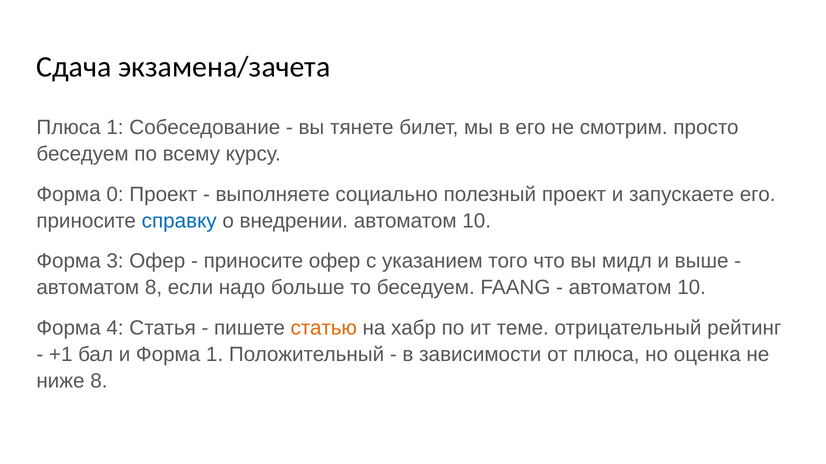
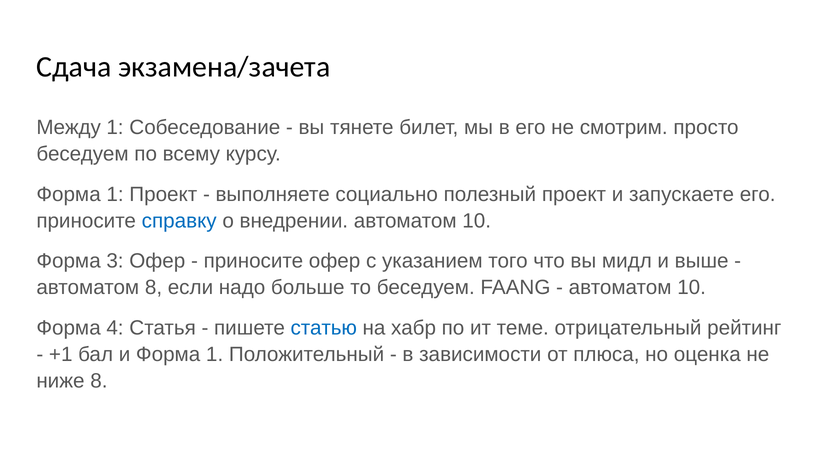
Плюса at (69, 128): Плюса -> Между
0 at (115, 195): 0 -> 1
статью colour: orange -> blue
